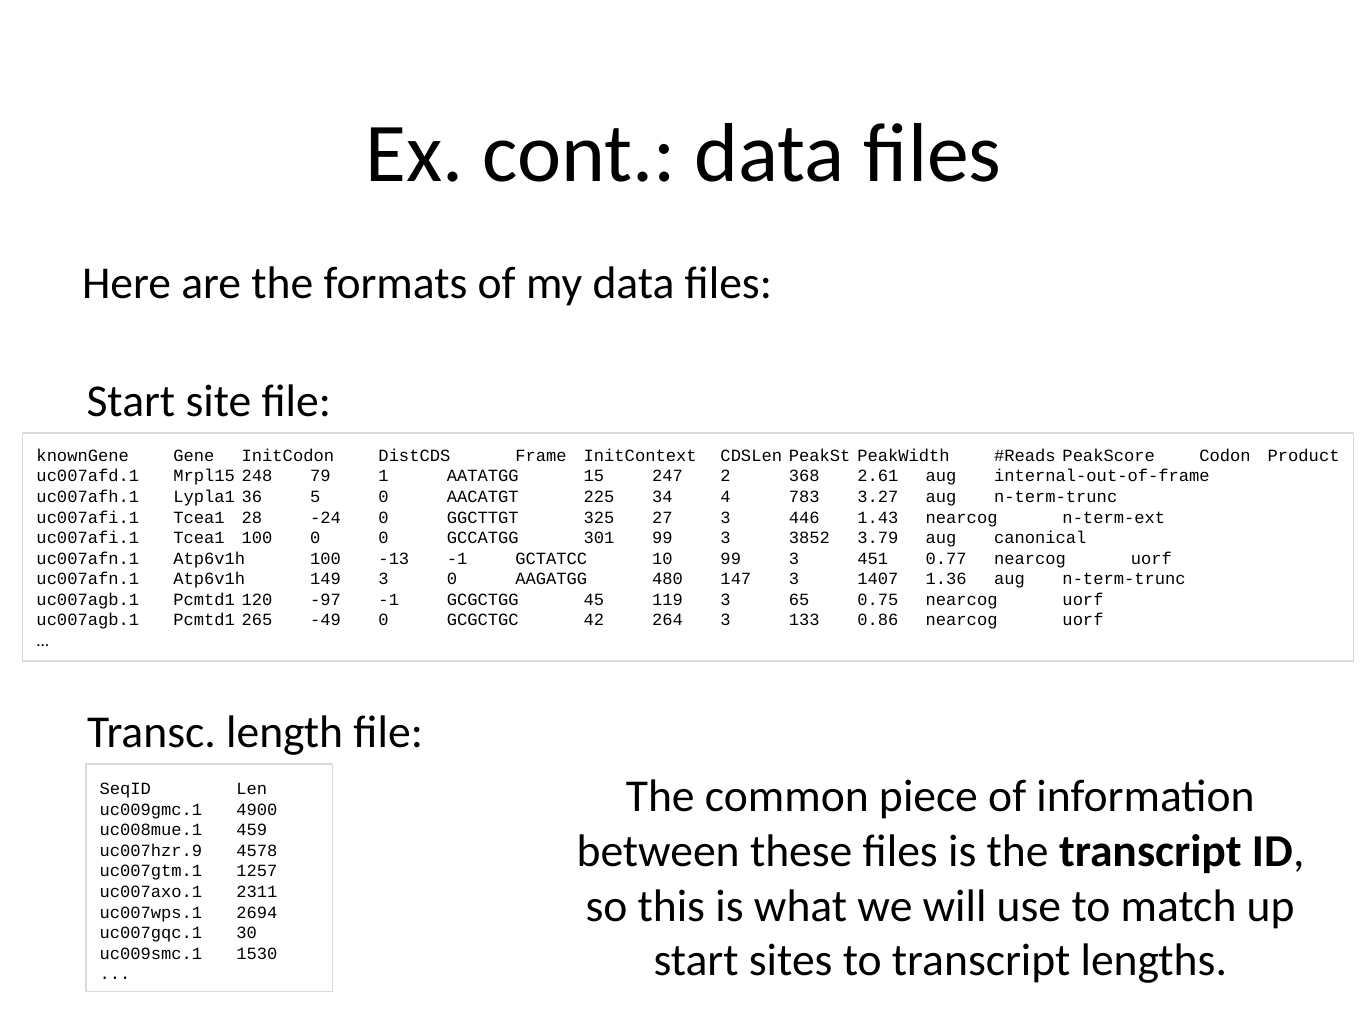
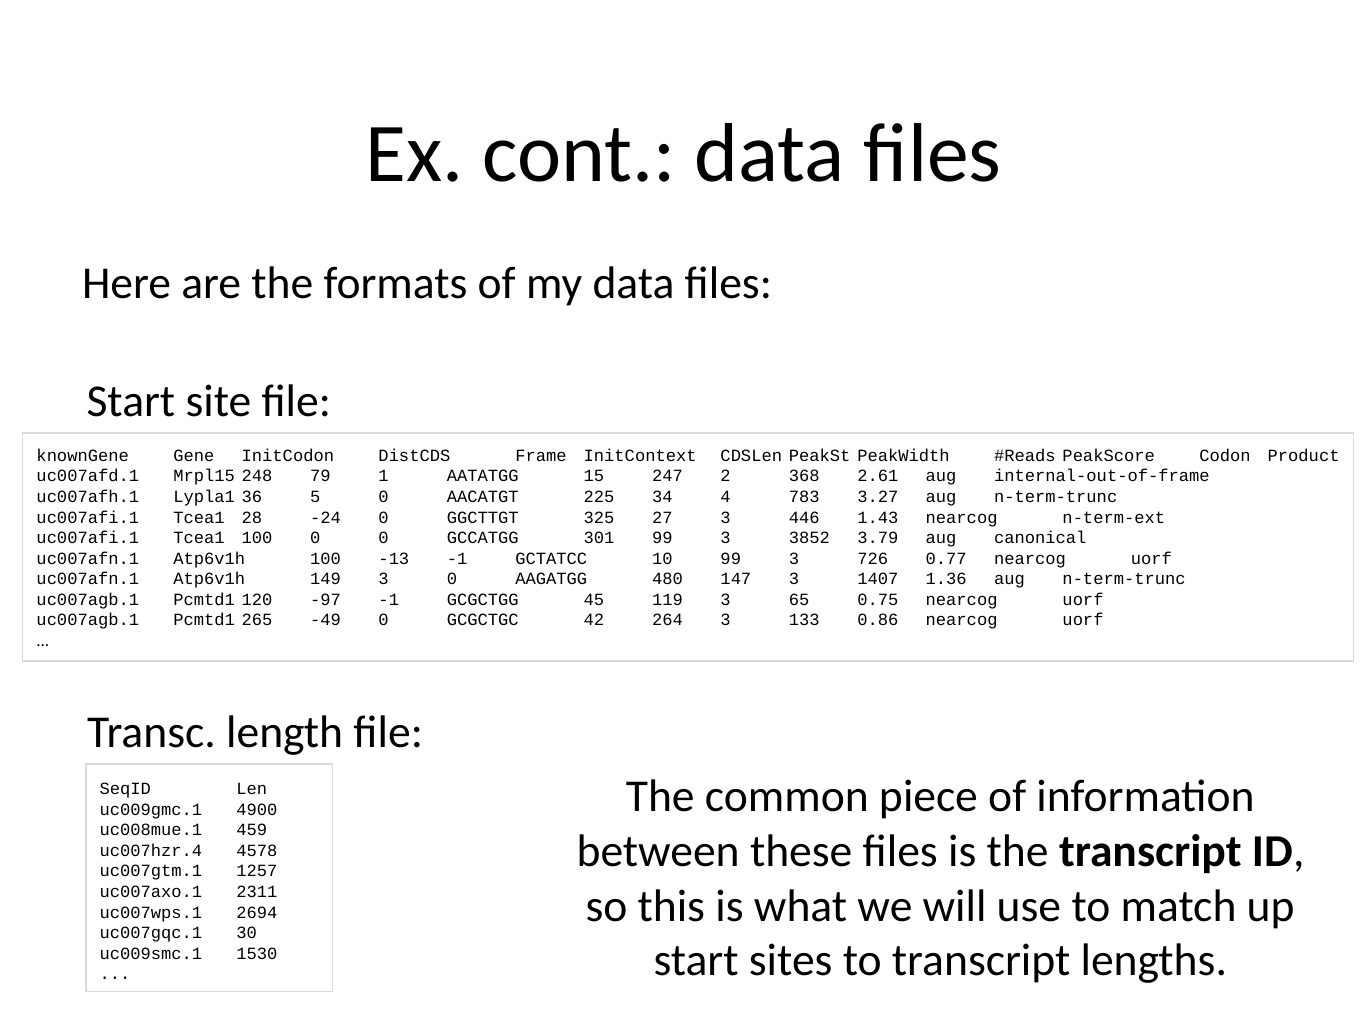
451: 451 -> 726
uc007hzr.9: uc007hzr.9 -> uc007hzr.4
